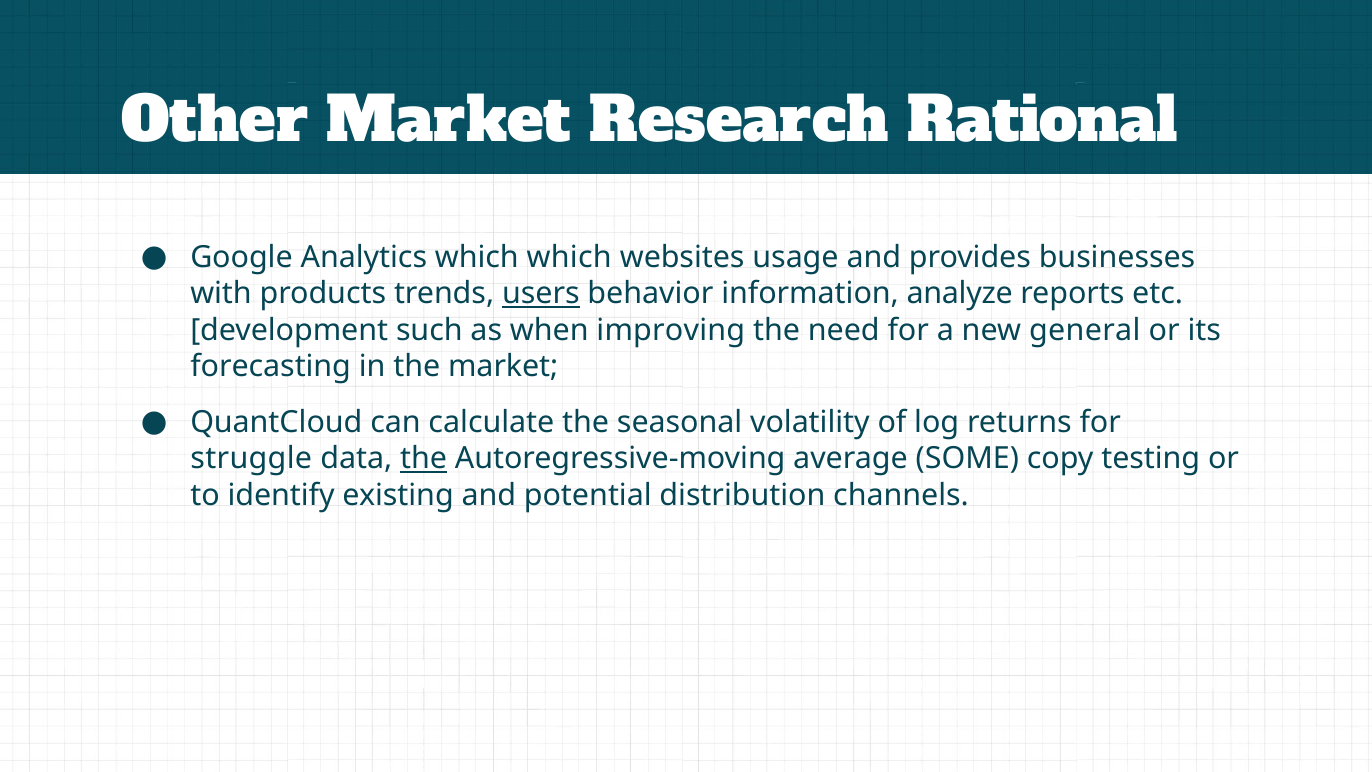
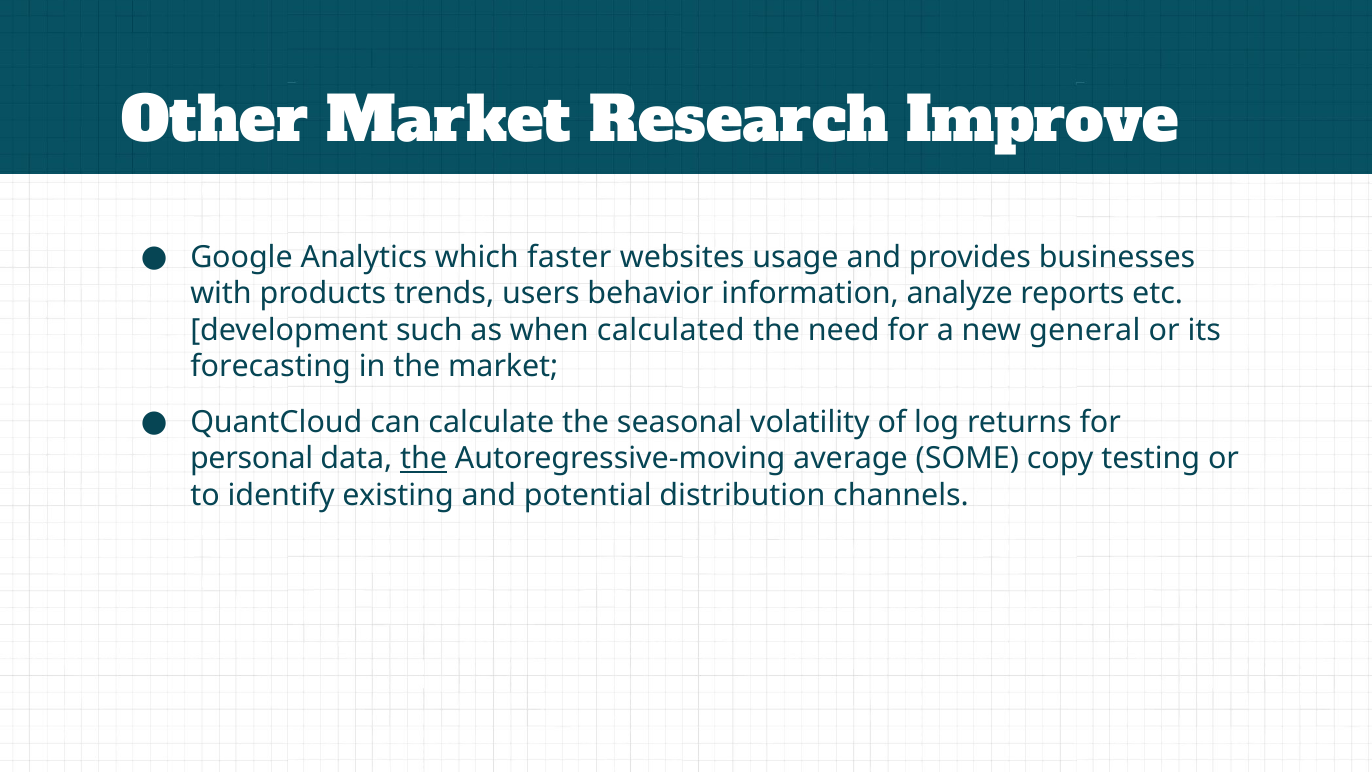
Rational: Rational -> Improve
which which: which -> faster
users underline: present -> none
improving: improving -> calculated
struggle: struggle -> personal
